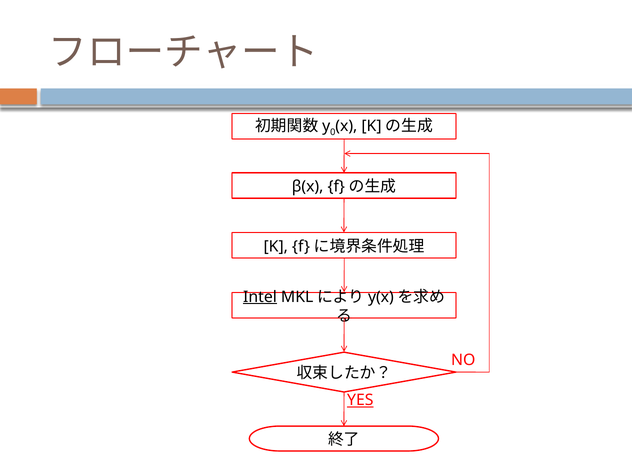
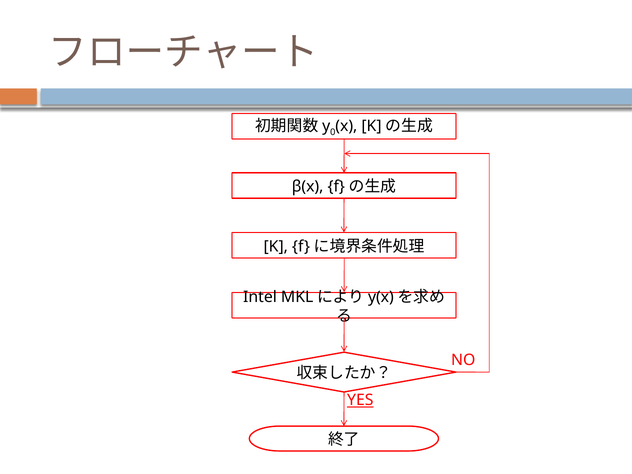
Intel underline: present -> none
